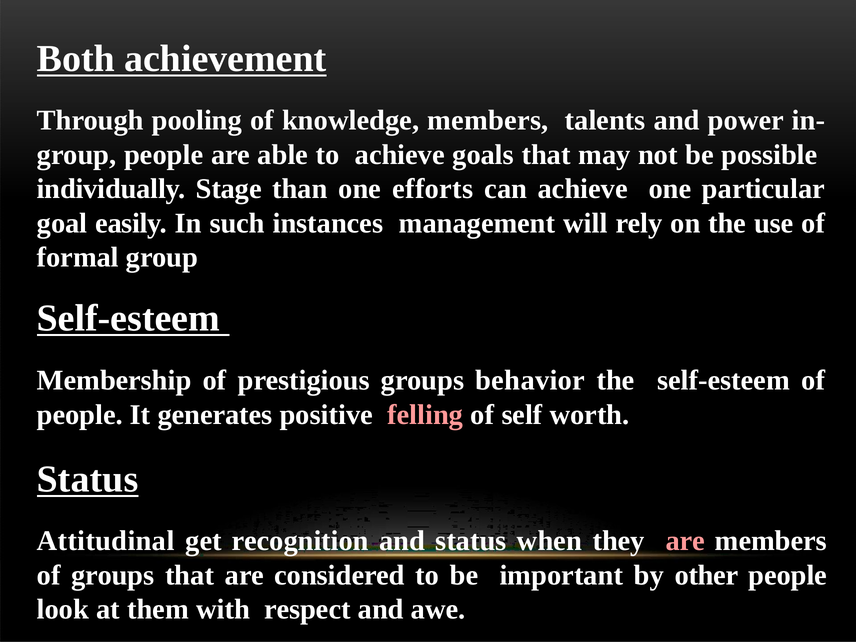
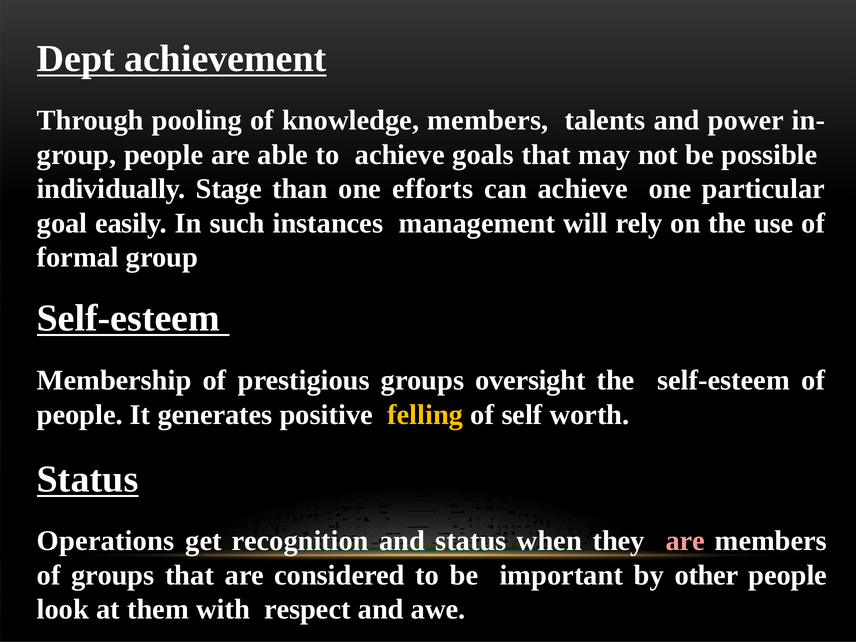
Both: Both -> Dept
behavior: behavior -> oversight
felling colour: pink -> yellow
Attitudinal: Attitudinal -> Operations
